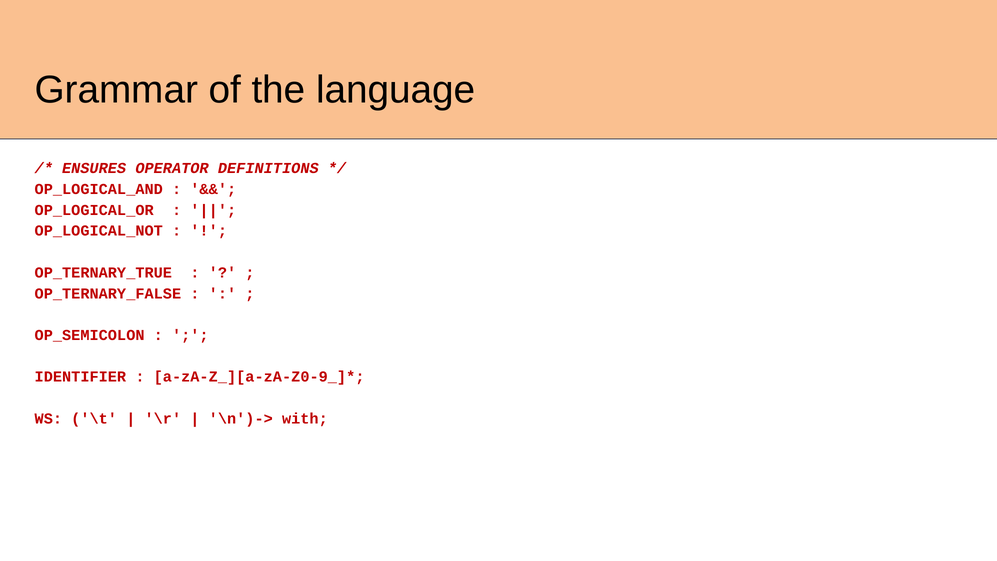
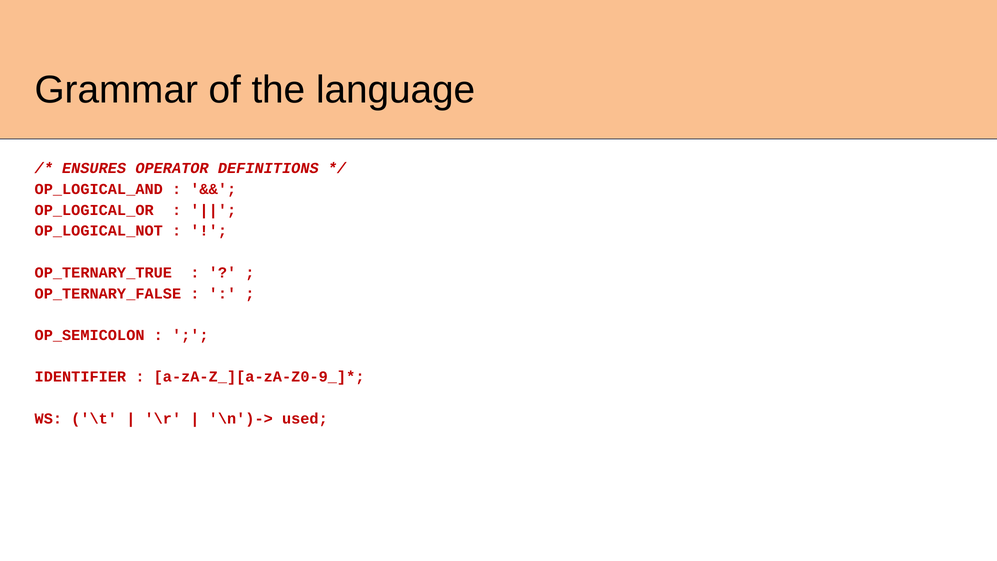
with: with -> used
